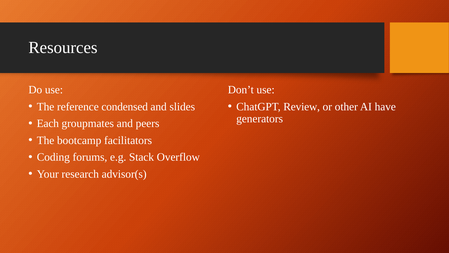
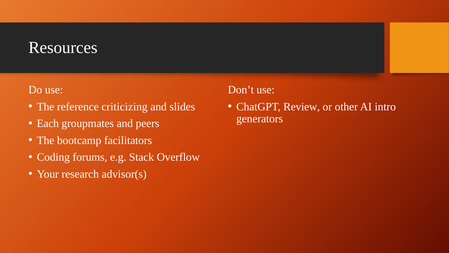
condensed: condensed -> criticizing
have: have -> intro
